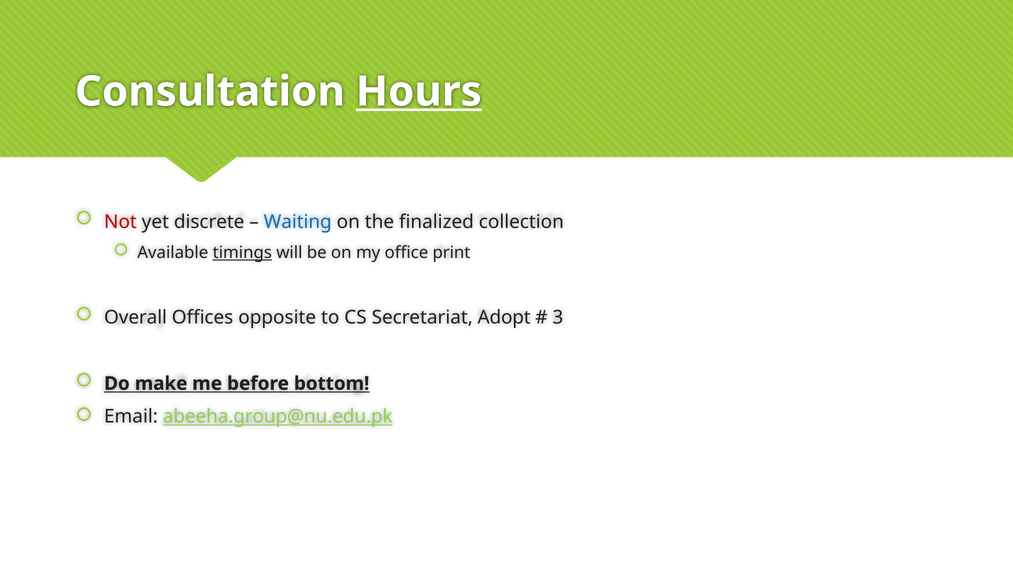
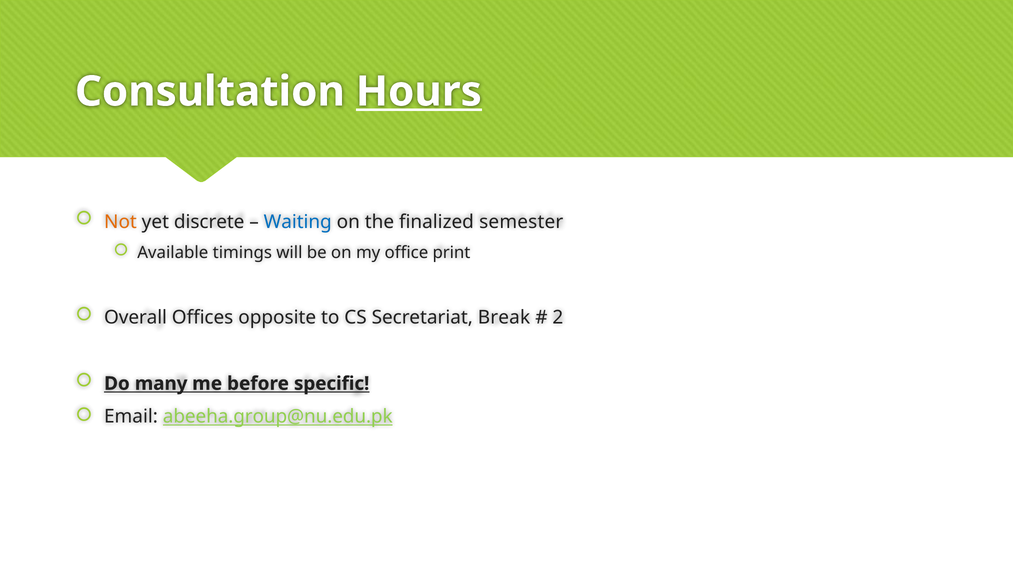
Not colour: red -> orange
collection: collection -> semester
timings underline: present -> none
Adopt: Adopt -> Break
3: 3 -> 2
make: make -> many
bottom: bottom -> specific
